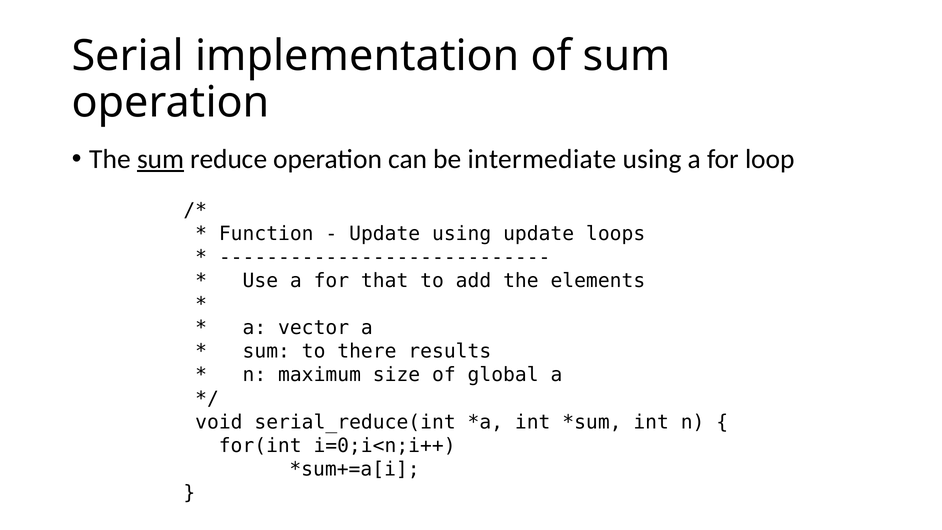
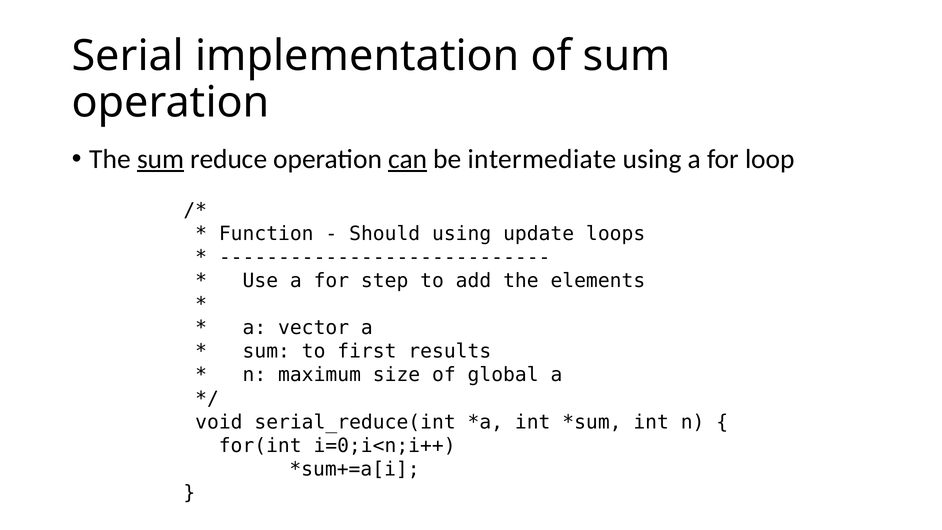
can underline: none -> present
Update at (385, 234): Update -> Should
that: that -> step
there: there -> first
